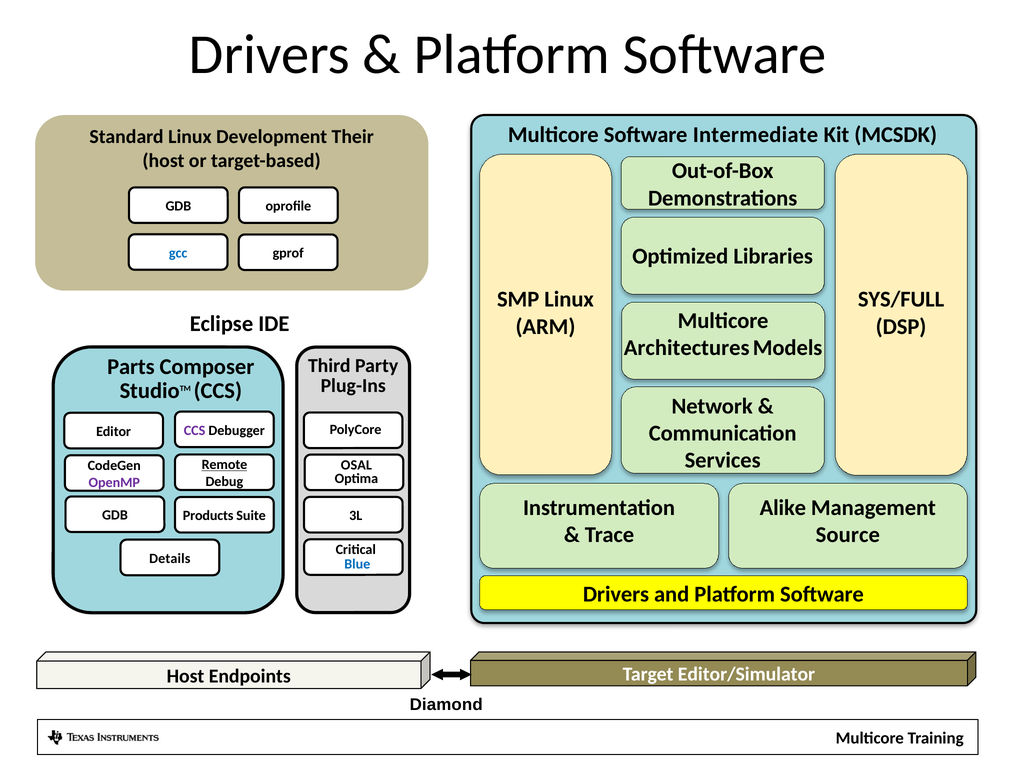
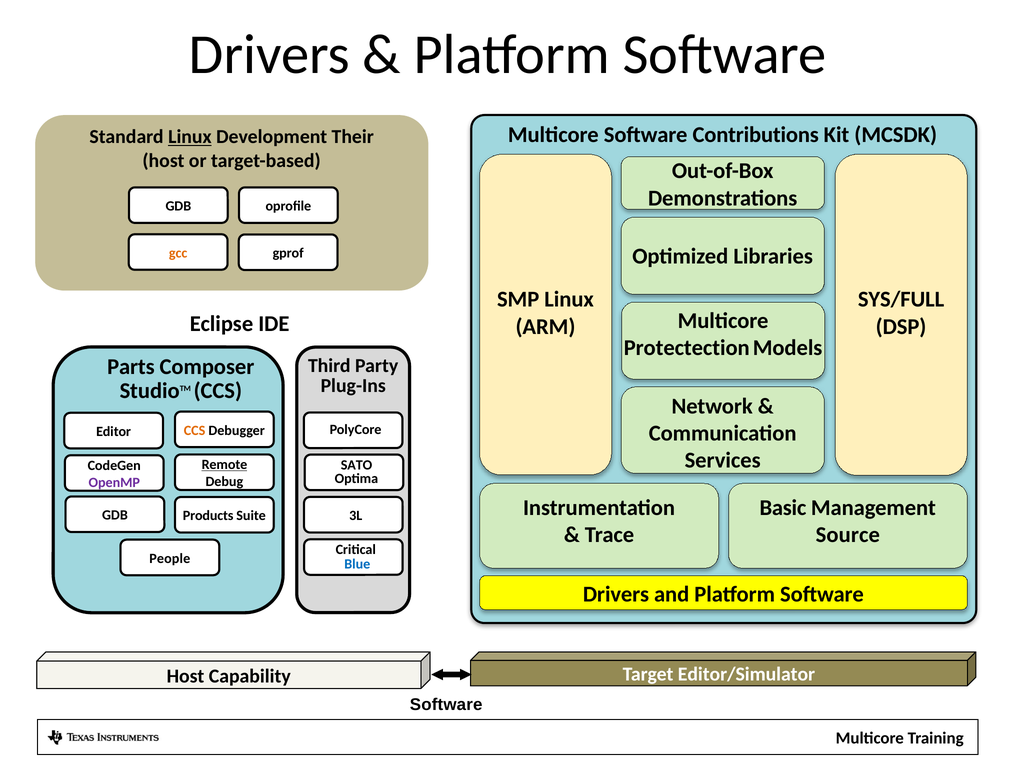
Intermediate: Intermediate -> Contributions
Linux at (190, 137) underline: none -> present
gcc colour: blue -> orange
Architectures: Architectures -> Protectection
CCS at (195, 430) colour: purple -> orange
OSAL: OSAL -> SATO
Alike: Alike -> Basic
Details: Details -> People
Endpoints: Endpoints -> Capability
Diamond at (446, 705): Diamond -> Software
